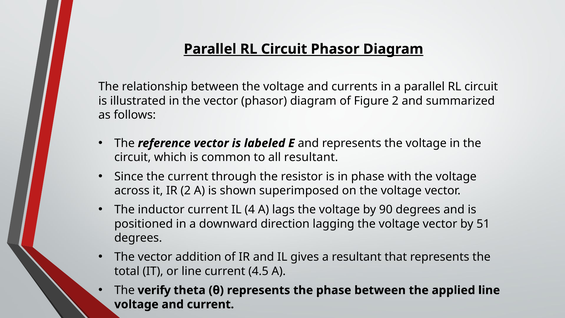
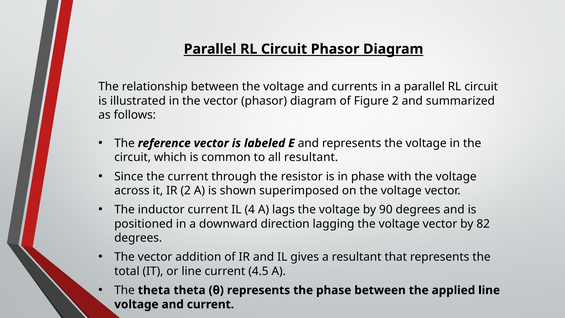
51: 51 -> 82
The verify: verify -> theta
